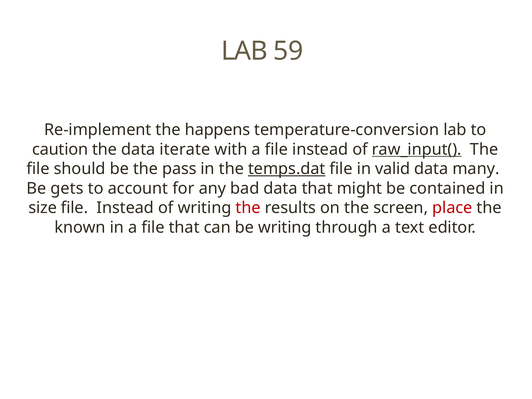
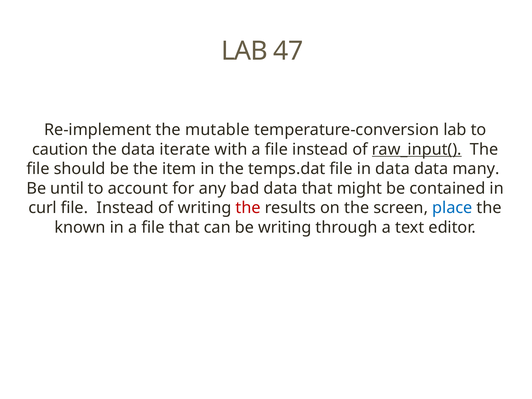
59: 59 -> 47
happens: happens -> mutable
pass: pass -> item
temps.dat underline: present -> none
in valid: valid -> data
gets: gets -> until
size: size -> curl
place colour: red -> blue
